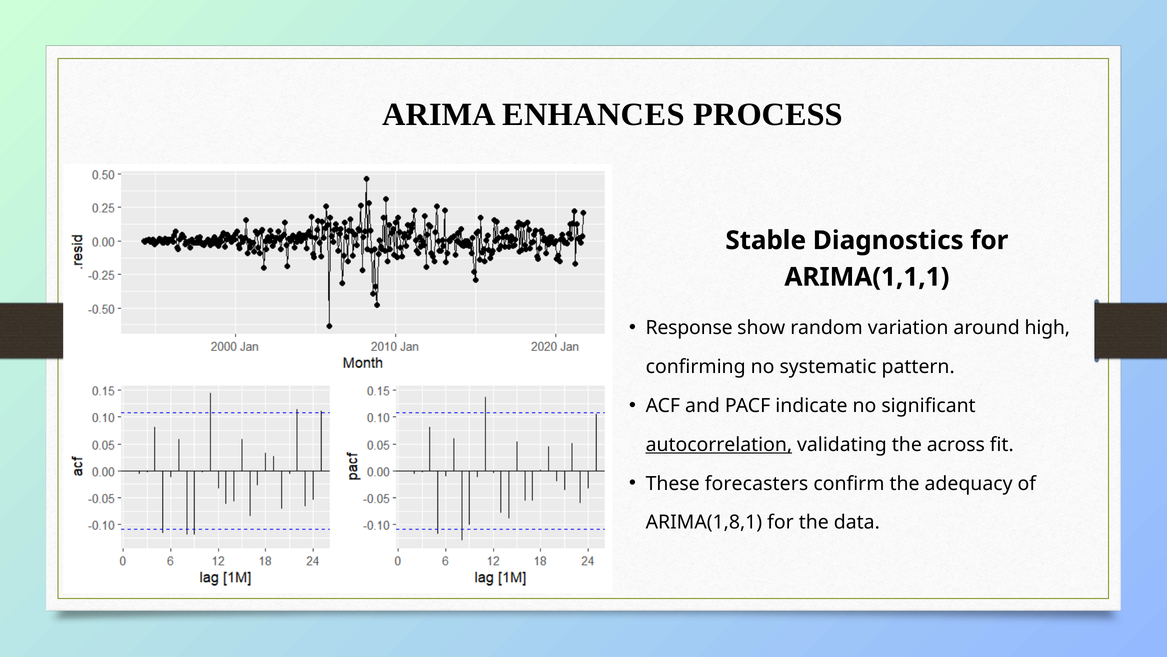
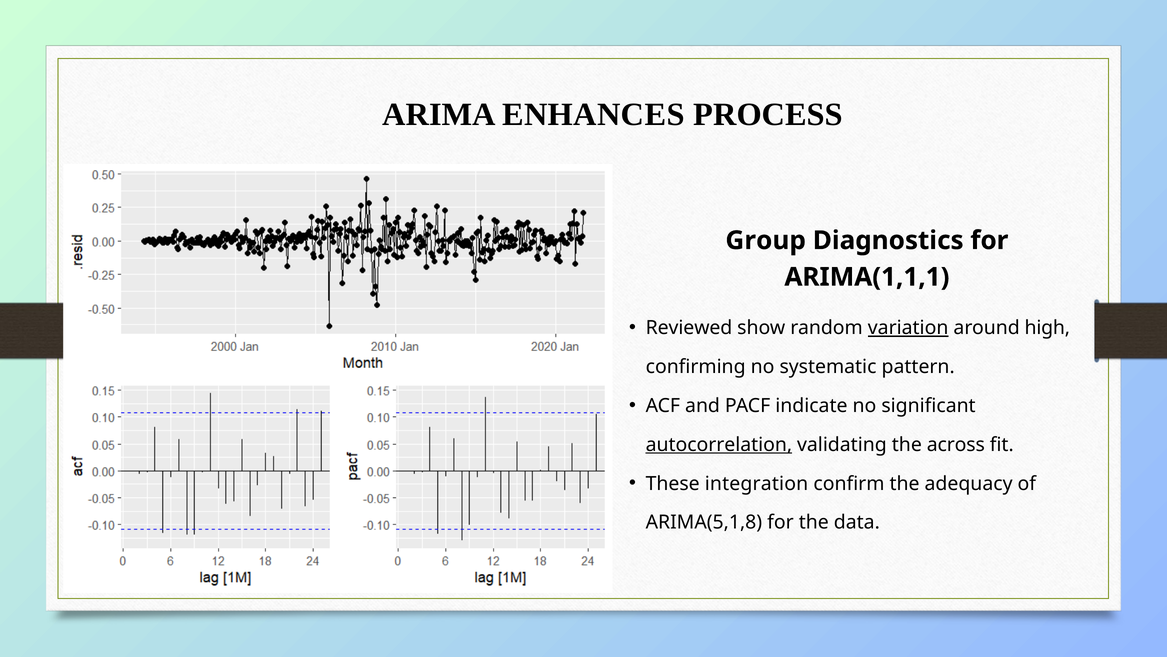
Stable: Stable -> Group
Response: Response -> Reviewed
variation underline: none -> present
forecasters: forecasters -> integration
ARIMA(1,8,1: ARIMA(1,8,1 -> ARIMA(5,1,8
